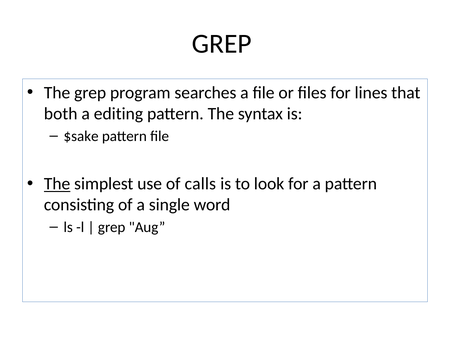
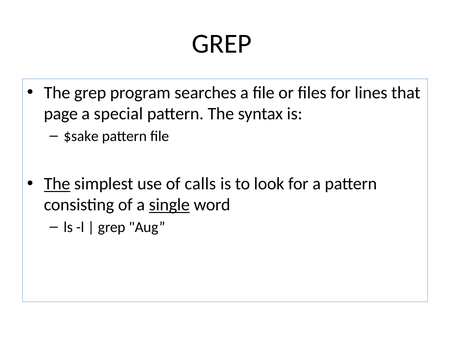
both: both -> page
editing: editing -> special
single underline: none -> present
